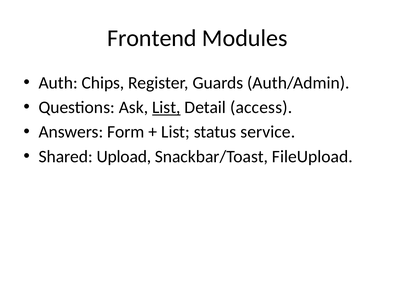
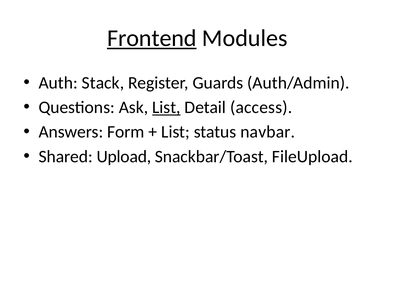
Frontend underline: none -> present
Chips: Chips -> Stack
service: service -> navbar
